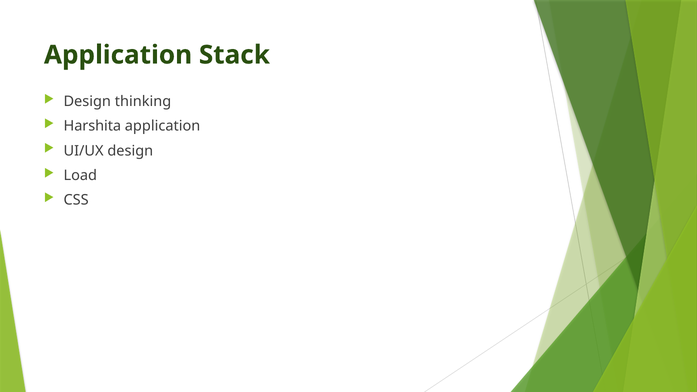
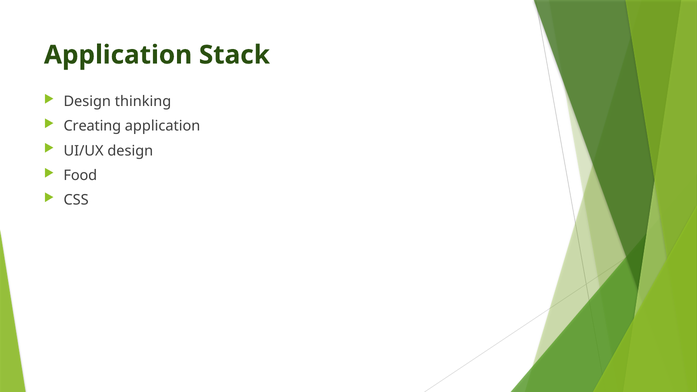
Harshita: Harshita -> Creating
Load: Load -> Food
